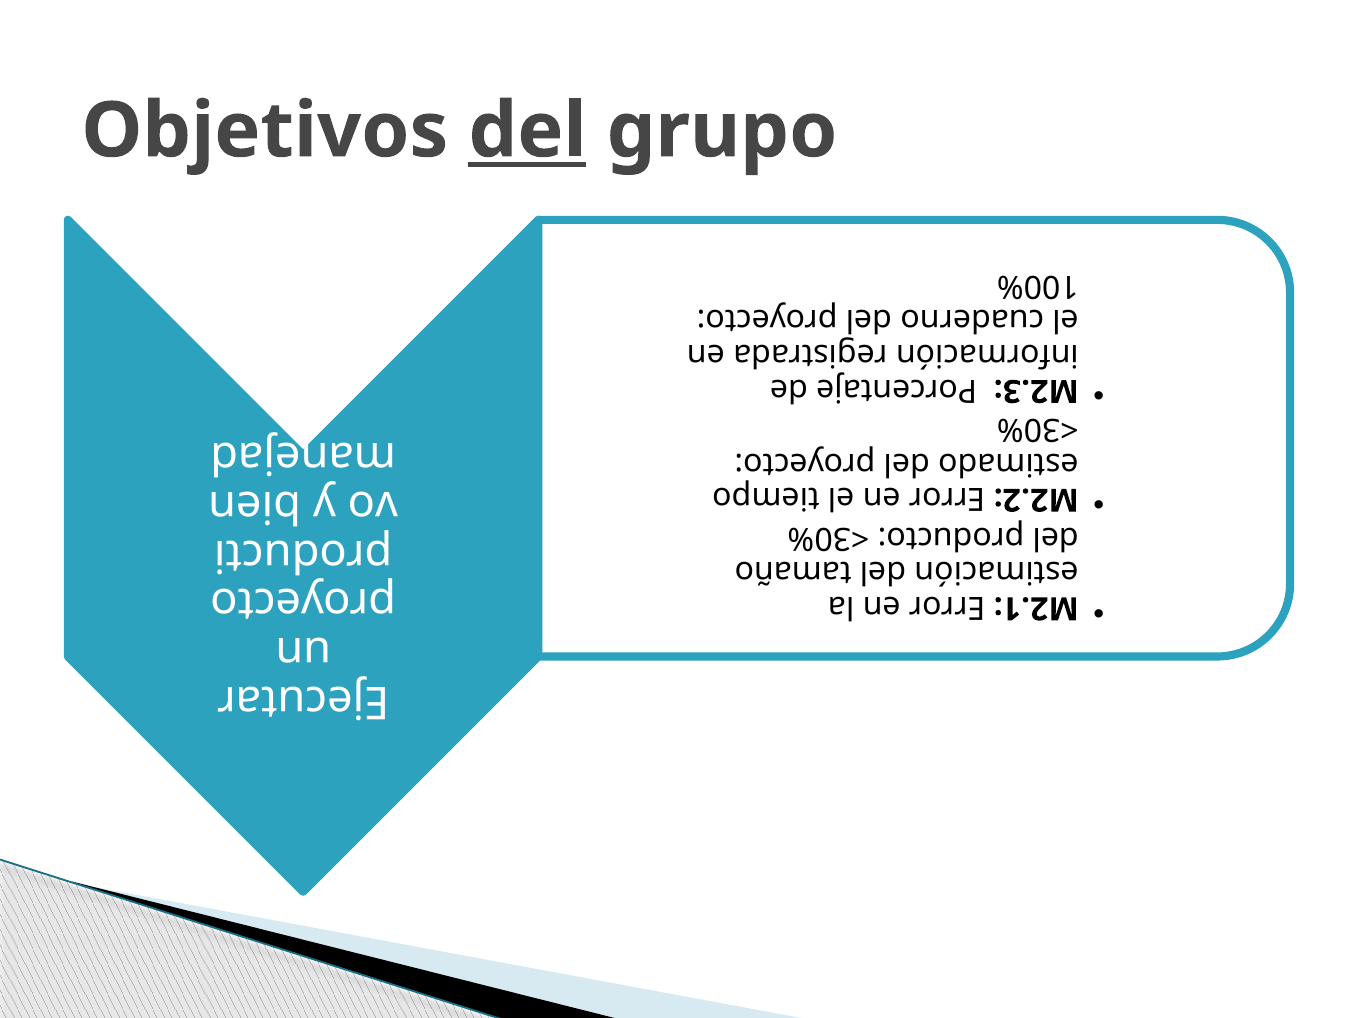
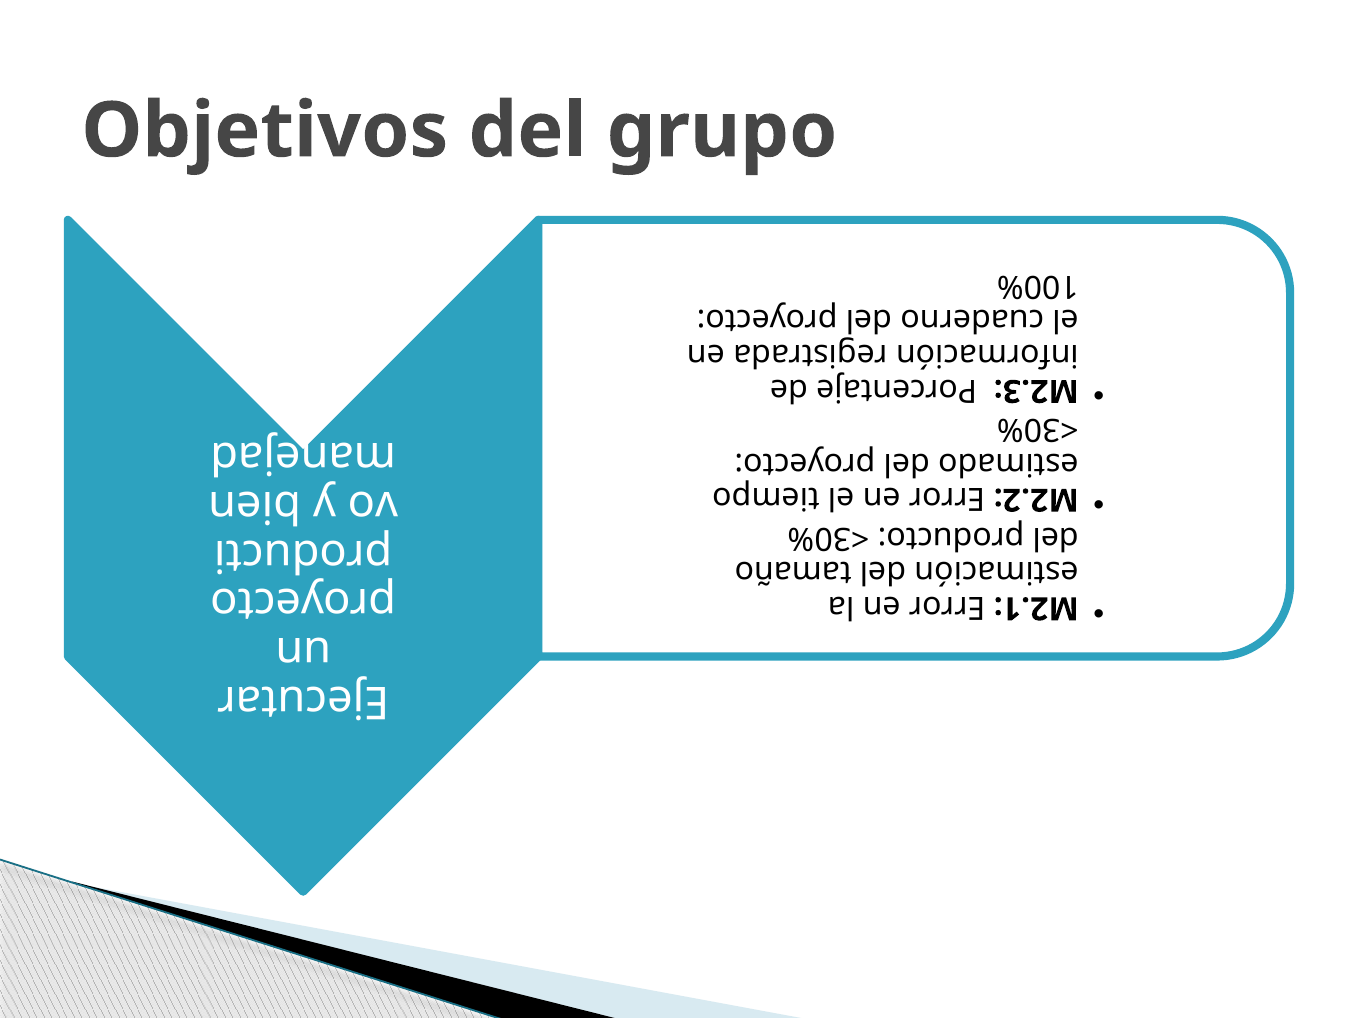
del underline: present -> none
